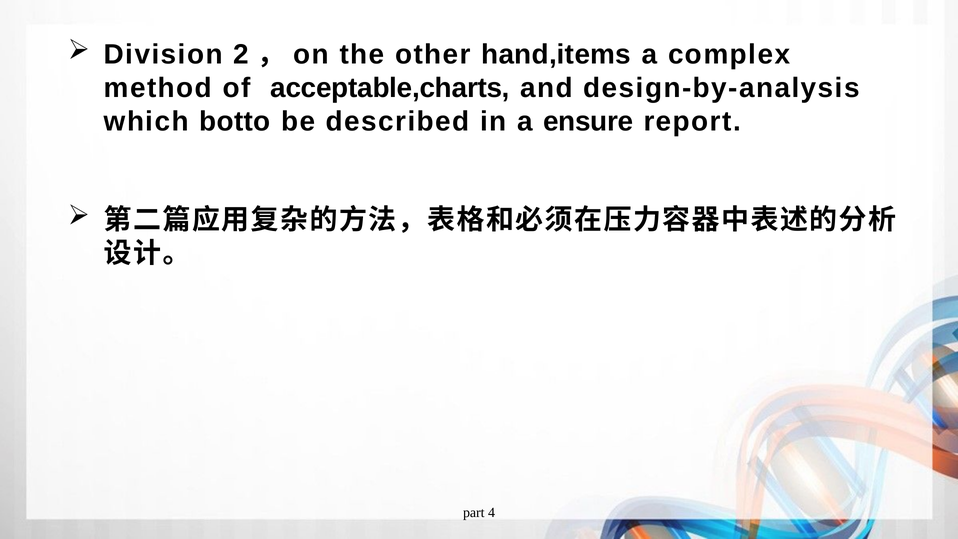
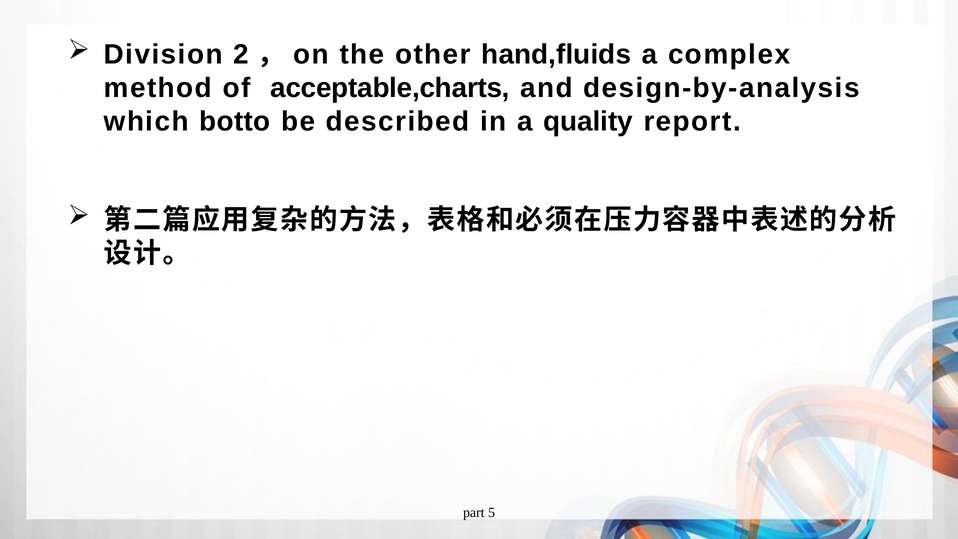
hand,items: hand,items -> hand,fluids
ensure: ensure -> quality
4: 4 -> 5
